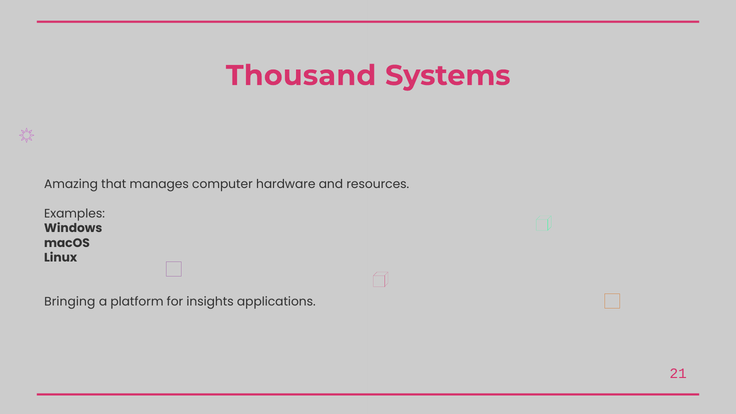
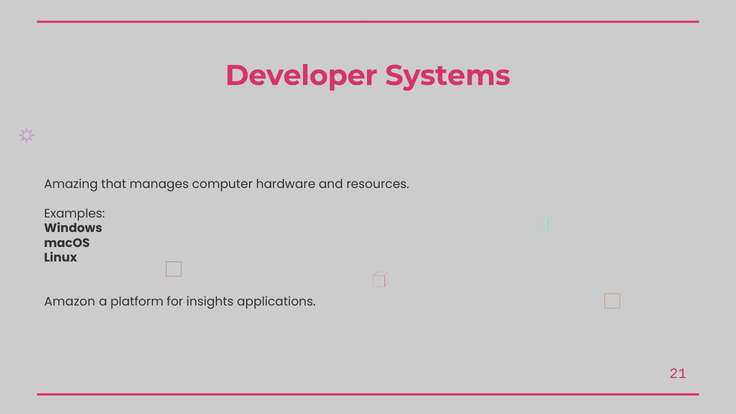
Thousand: Thousand -> Developer
Bringing: Bringing -> Amazon
